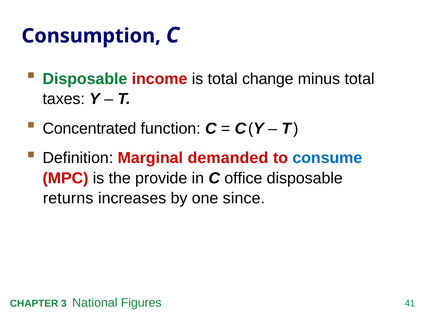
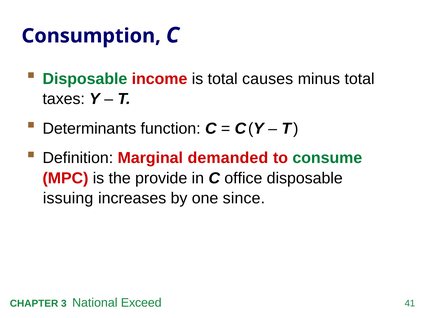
change: change -> causes
Concentrated: Concentrated -> Determinants
consume colour: blue -> green
returns: returns -> issuing
Figures: Figures -> Exceed
